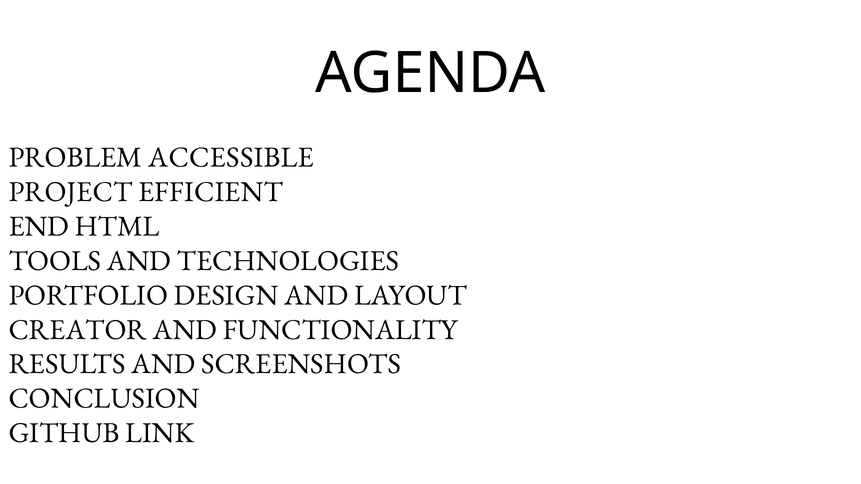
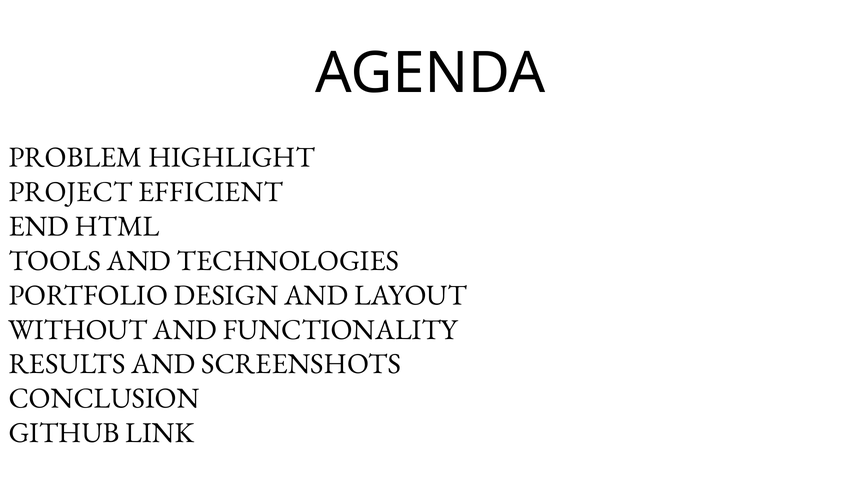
ACCESSIBLE: ACCESSIBLE -> HIGHLIGHT
CREATOR: CREATOR -> WITHOUT
